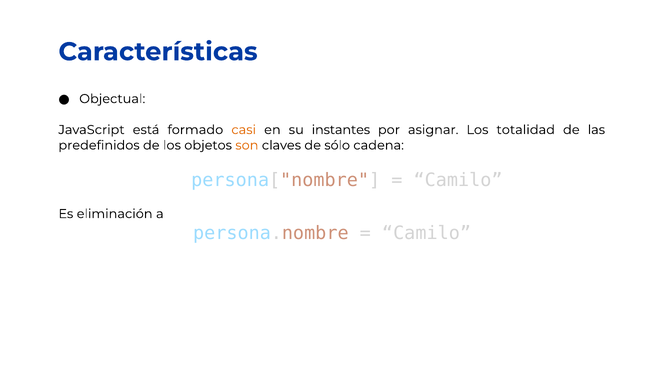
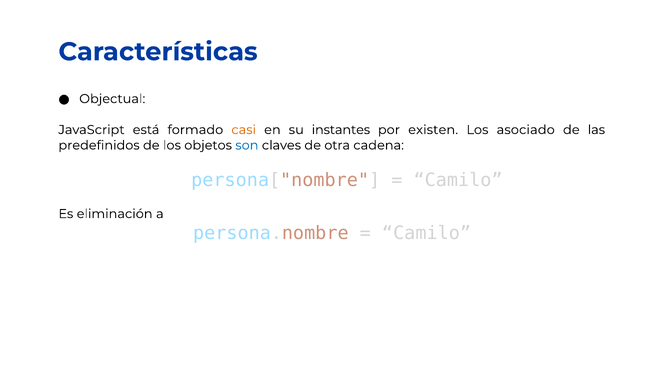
asignar: asignar -> existen
totalidad: totalidad -> asociado
son colour: orange -> blue
sólo: sólo -> otra
